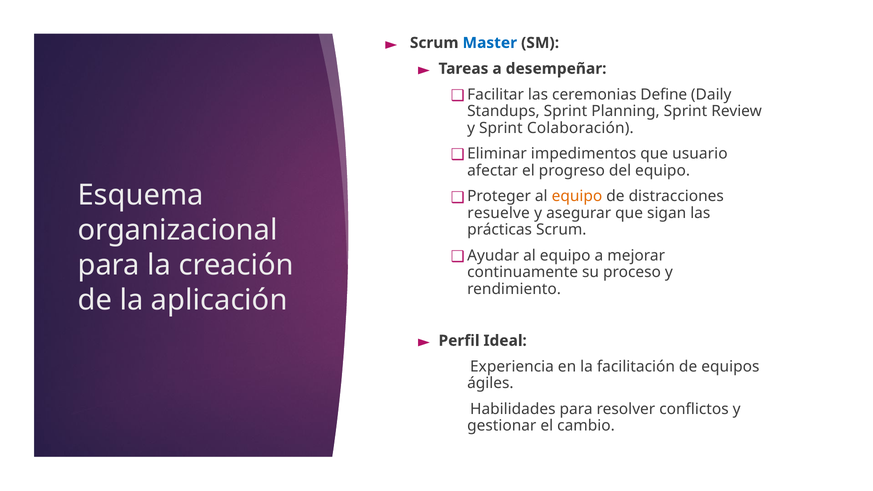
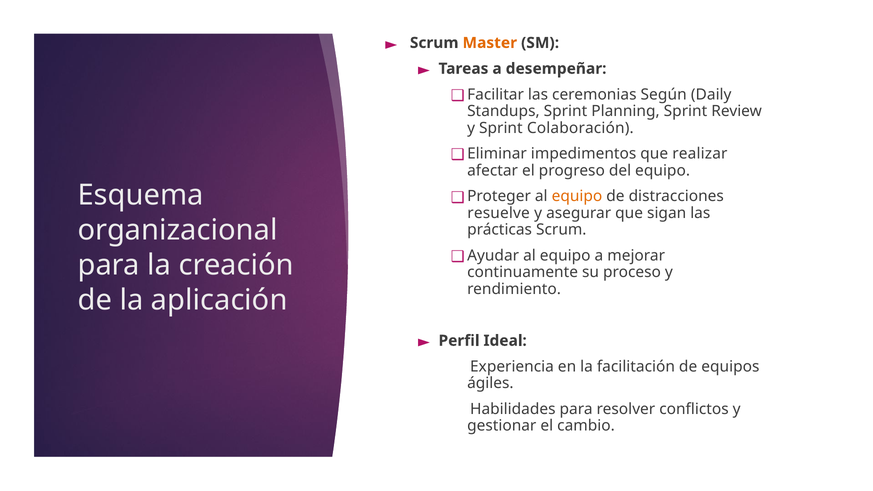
Master colour: blue -> orange
Define: Define -> Según
usuario: usuario -> realizar
